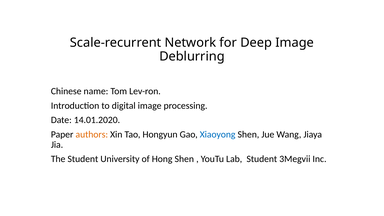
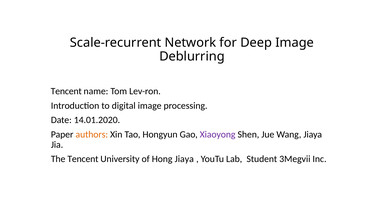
Chinese at (66, 91): Chinese -> Tencent
Xiaoyong colour: blue -> purple
The Student: Student -> Tencent
Hong Shen: Shen -> Jiaya
